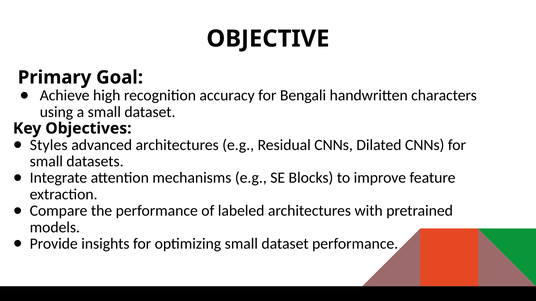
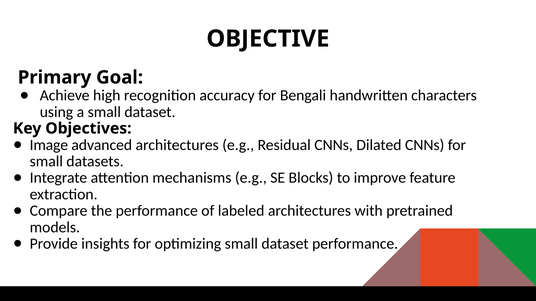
Styles: Styles -> Image
